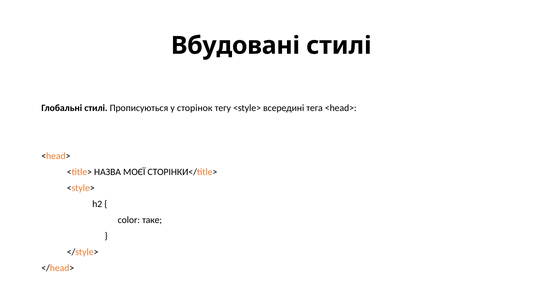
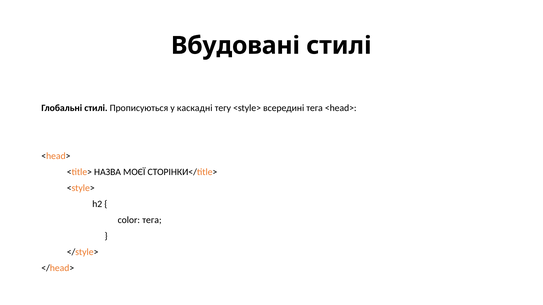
сторінок: сторінок -> каскадні
color таке: таке -> тега
